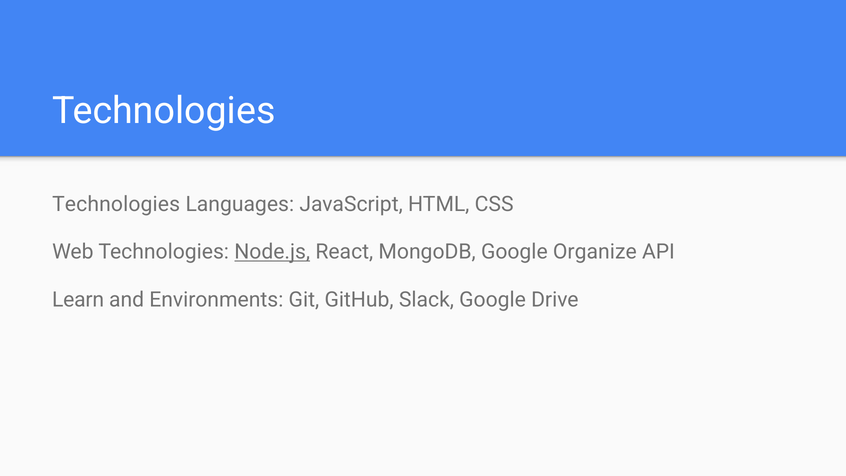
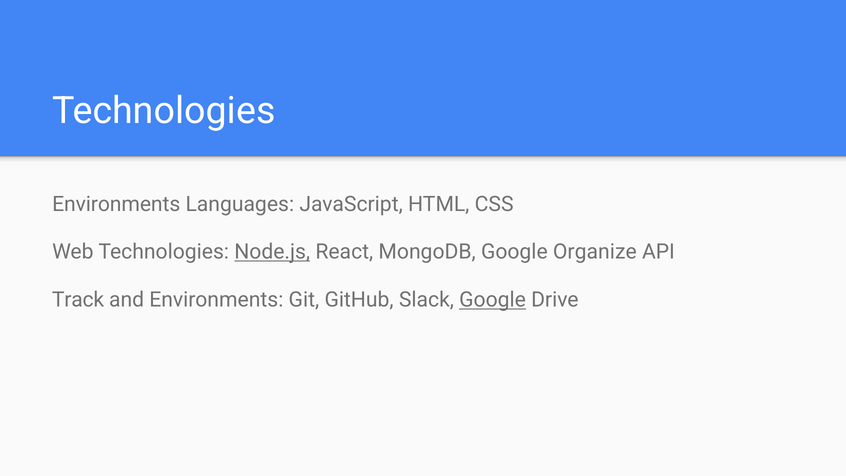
Technologies at (116, 204): Technologies -> Environments
Learn: Learn -> Track
Google at (493, 300) underline: none -> present
